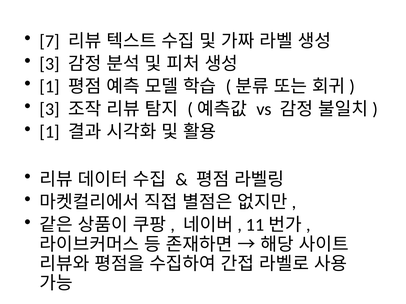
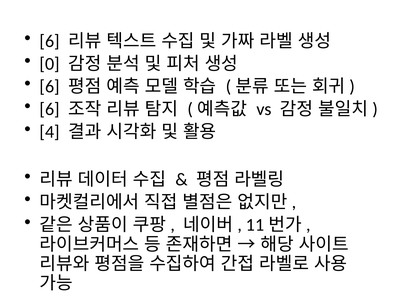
7 at (50, 41): 7 -> 6
3 at (50, 64): 3 -> 0
1 at (50, 87): 1 -> 6
3 at (50, 109): 3 -> 6
1 at (50, 132): 1 -> 4
